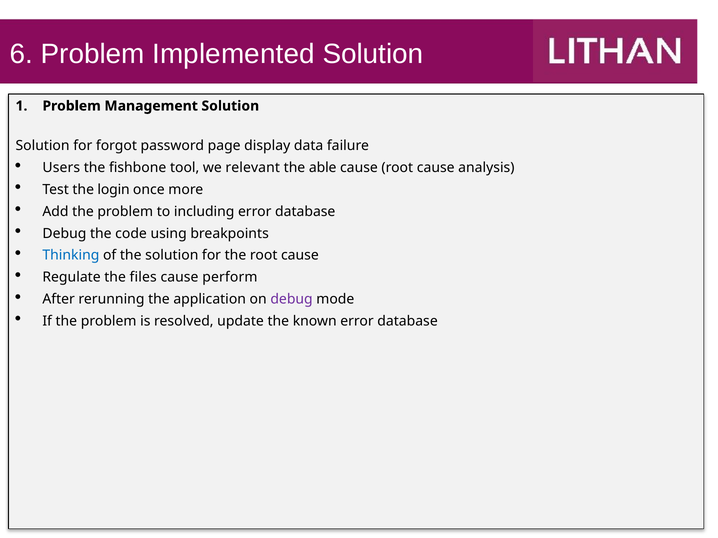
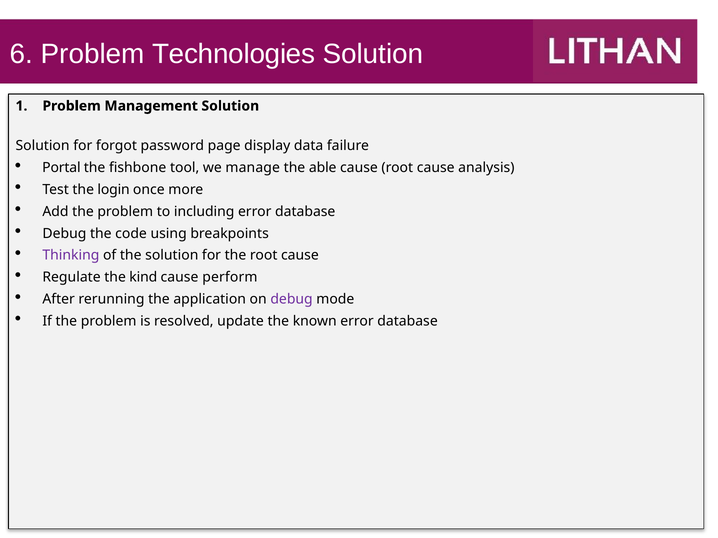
Implemented: Implemented -> Technologies
Users: Users -> Portal
relevant: relevant -> manage
Thinking colour: blue -> purple
files: files -> kind
